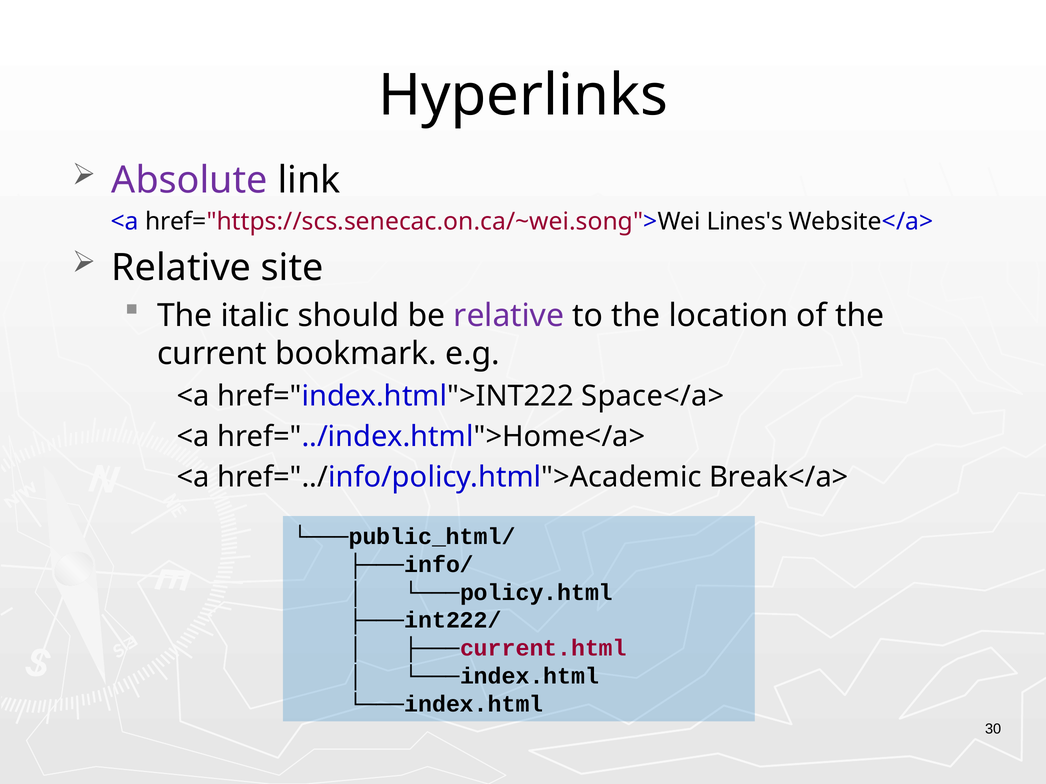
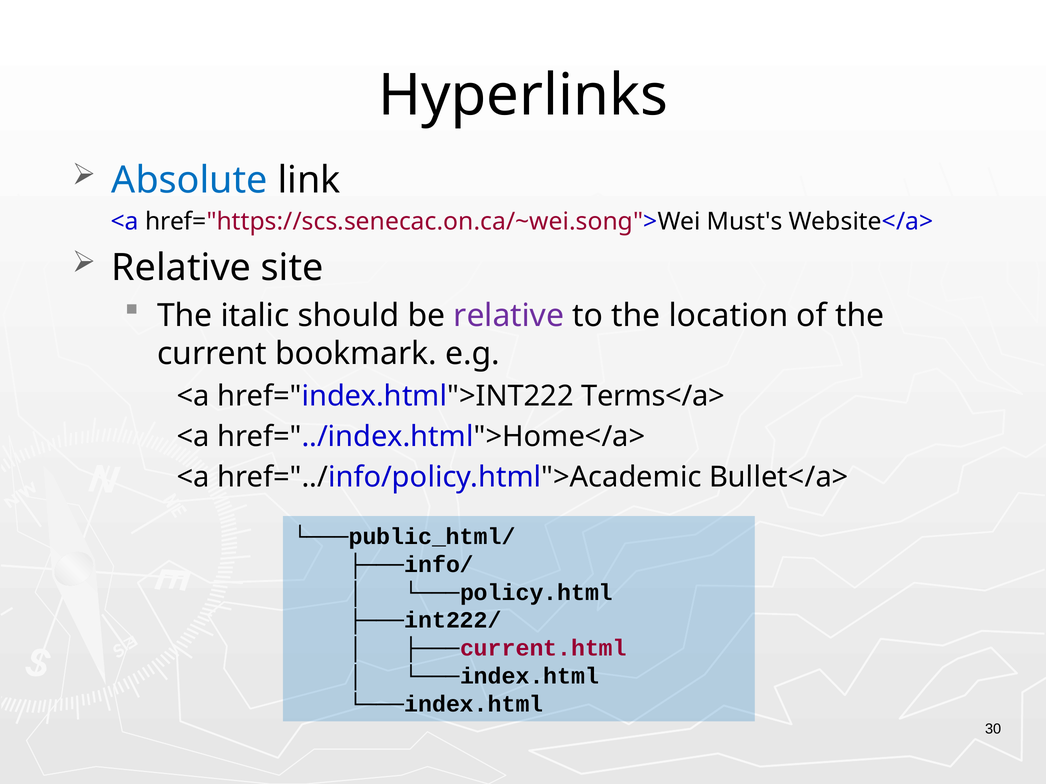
Absolute colour: purple -> blue
Lines's: Lines's -> Must's
Space</a>: Space</a> -> Terms</a>
Break</a>: Break</a> -> Bullet</a>
